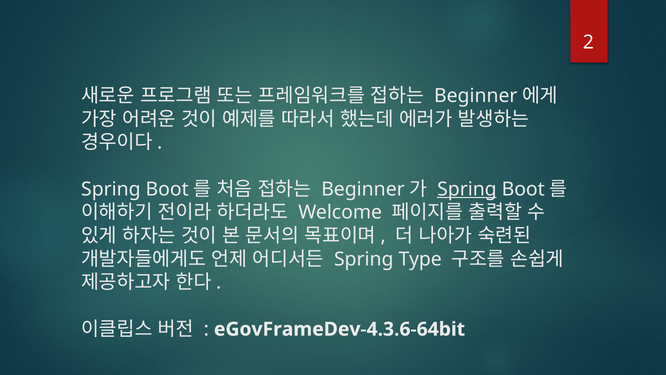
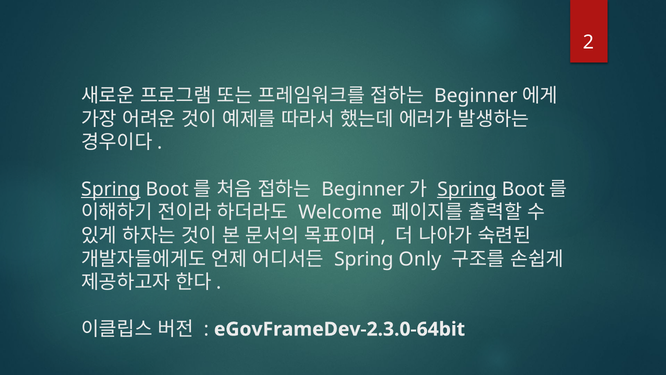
Spring at (111, 189) underline: none -> present
Type: Type -> Only
eGovFrameDev-4.3.6-64bit: eGovFrameDev-4.3.6-64bit -> eGovFrameDev-2.3.0-64bit
